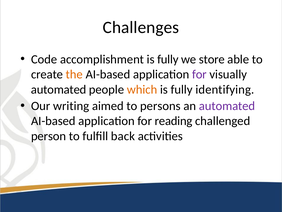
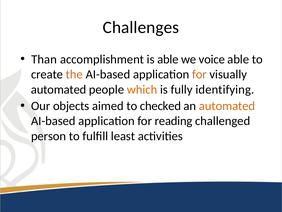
Code: Code -> Than
accomplishment is fully: fully -> able
store: store -> voice
for at (199, 74) colour: purple -> orange
writing: writing -> objects
persons: persons -> checked
automated at (227, 106) colour: purple -> orange
back: back -> least
